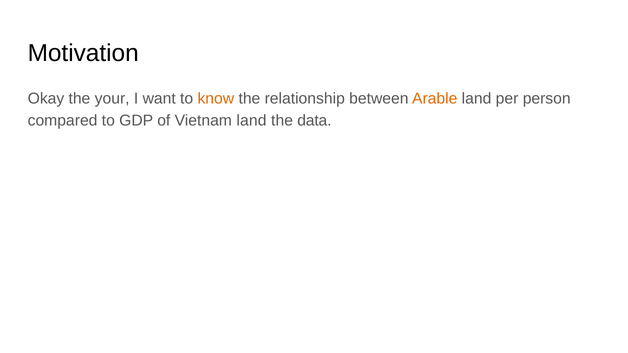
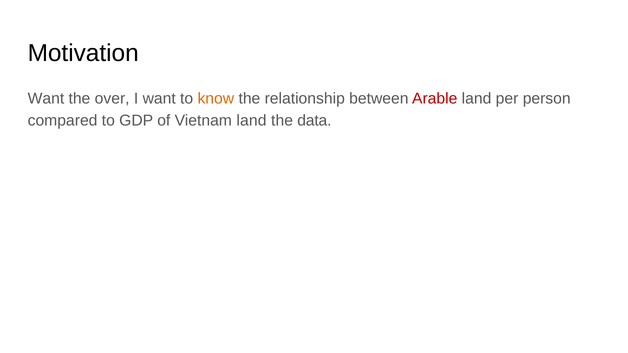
Okay at (46, 99): Okay -> Want
your: your -> over
Arable colour: orange -> red
